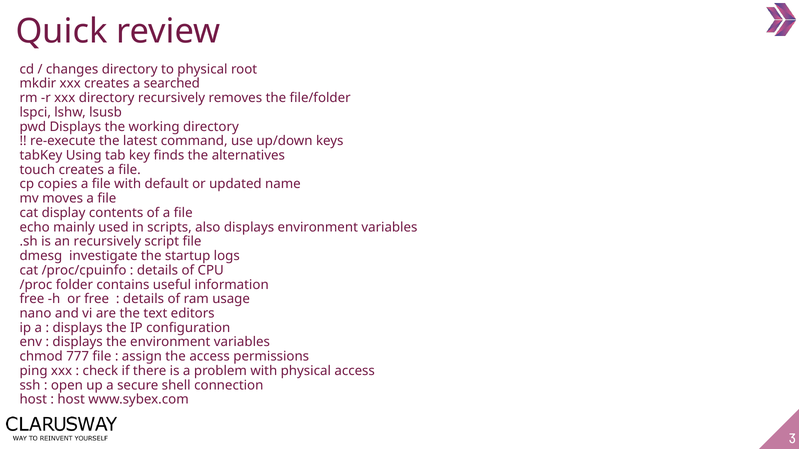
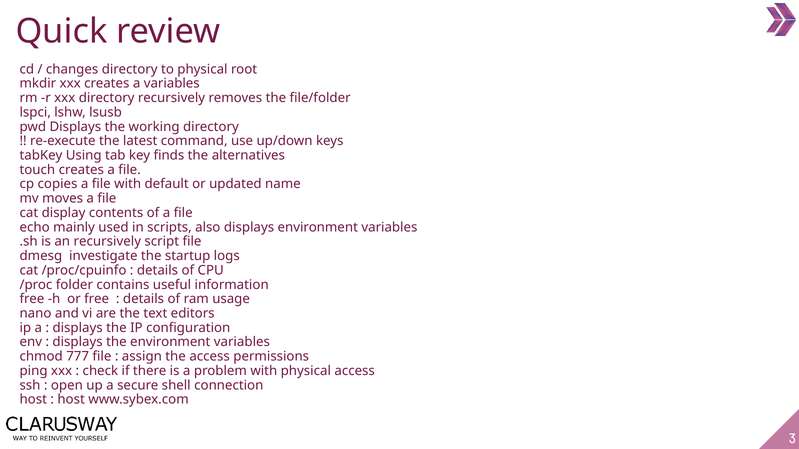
a searched: searched -> variables
